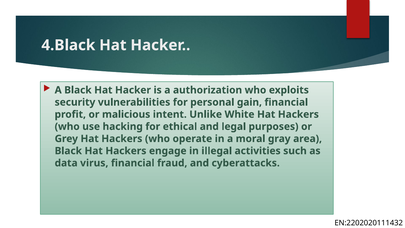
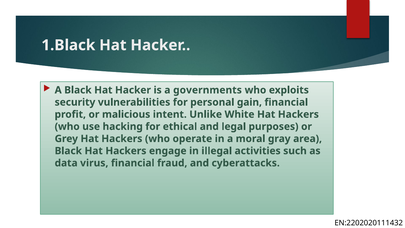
4.Black: 4.Black -> 1.Black
authorization: authorization -> governments
